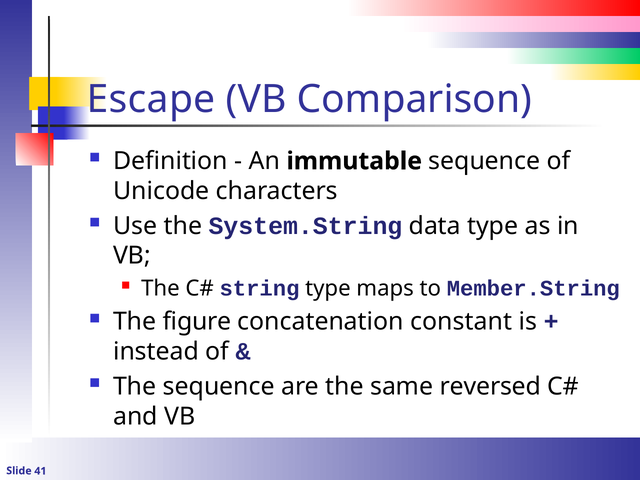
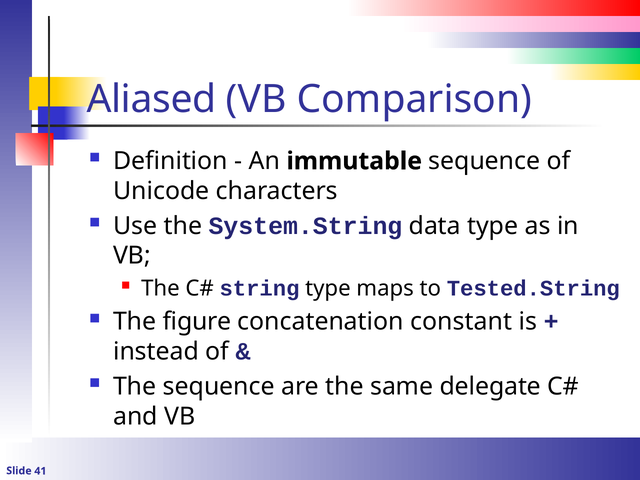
Escape: Escape -> Aliased
Member.String: Member.String -> Tested.String
reversed: reversed -> delegate
